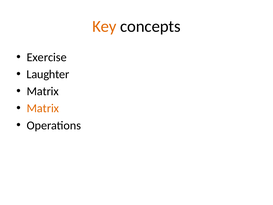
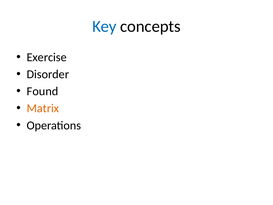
Key colour: orange -> blue
Laughter: Laughter -> Disorder
Matrix at (43, 91): Matrix -> Found
